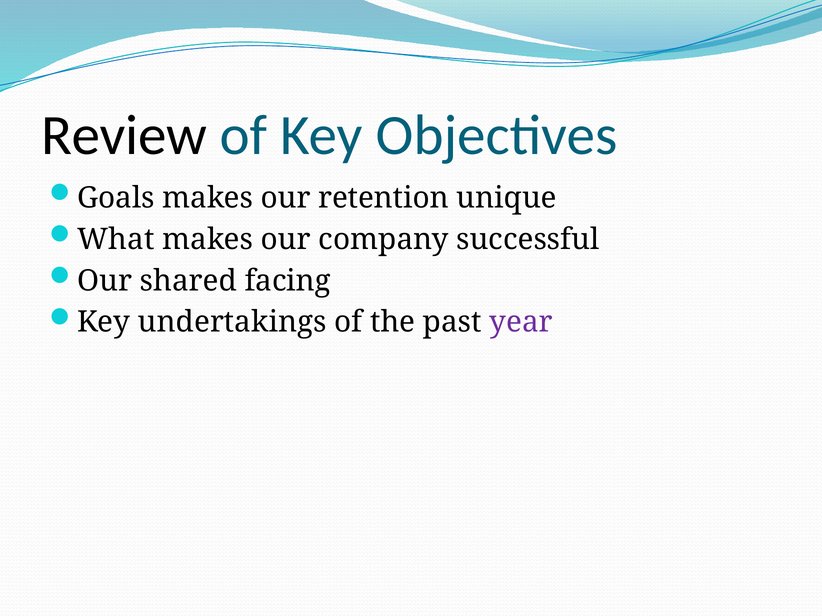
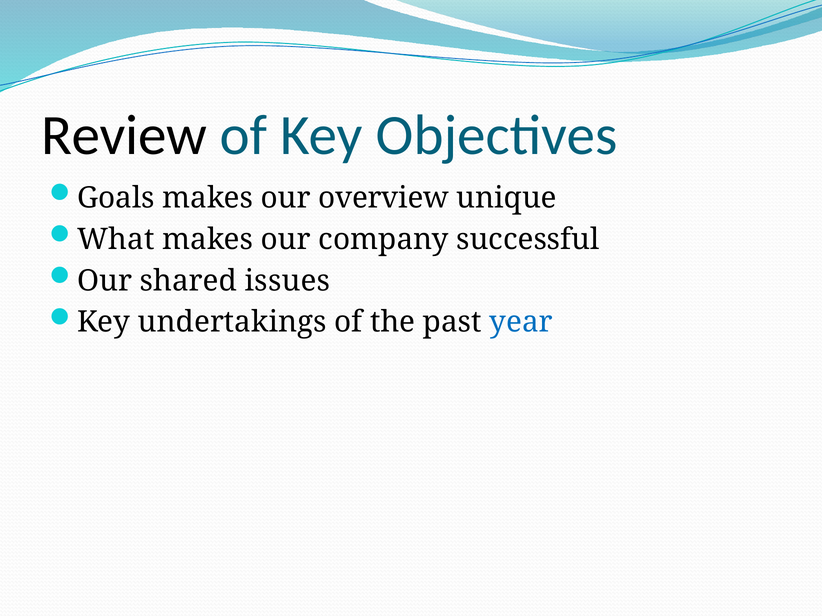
retention: retention -> overview
facing: facing -> issues
year colour: purple -> blue
